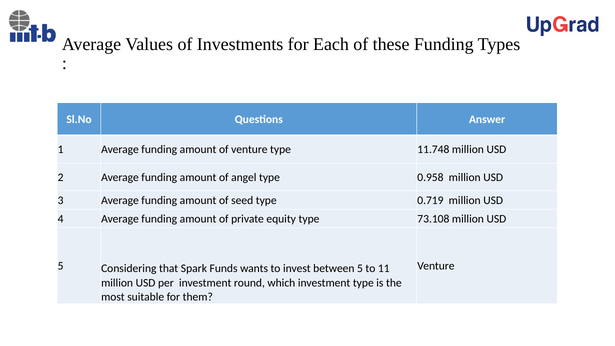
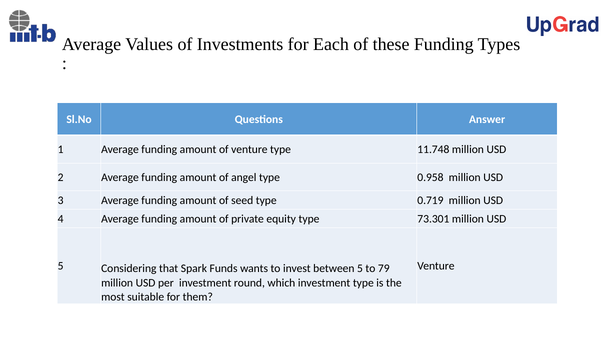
73.108: 73.108 -> 73.301
11: 11 -> 79
